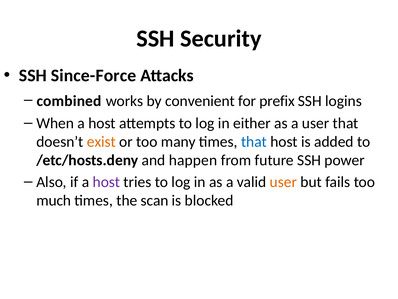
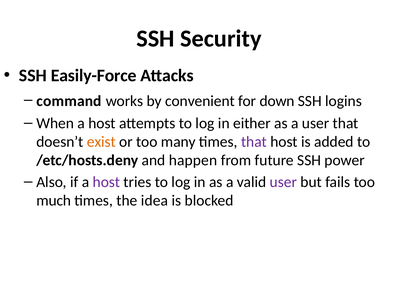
Since-Force: Since-Force -> Easily-Force
combined: combined -> command
prefix: prefix -> down
that at (254, 141) colour: blue -> purple
user at (283, 182) colour: orange -> purple
scan: scan -> idea
